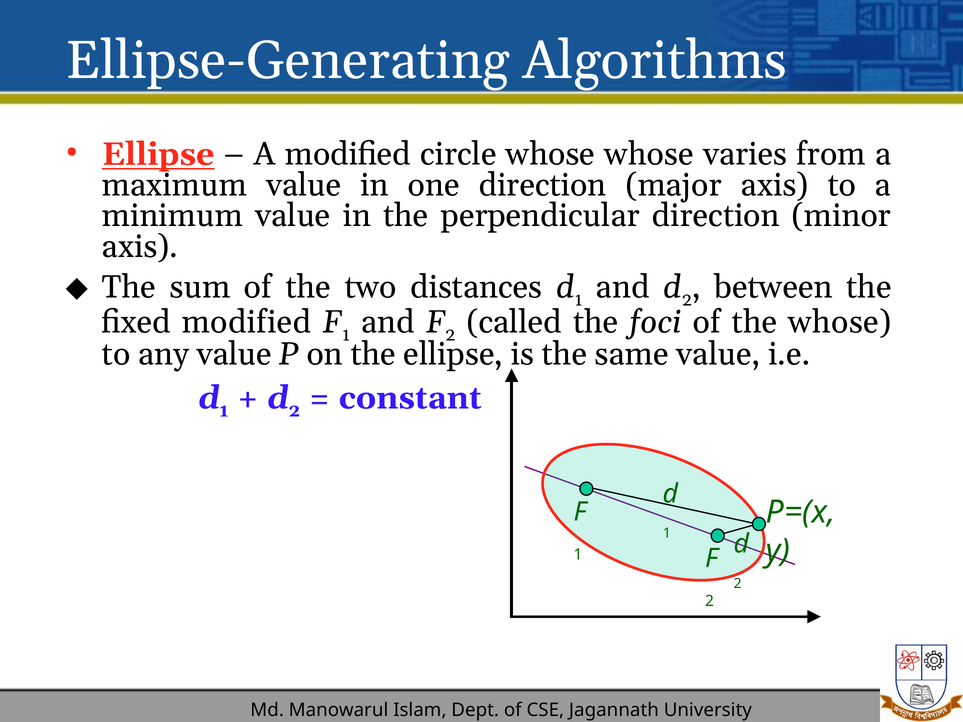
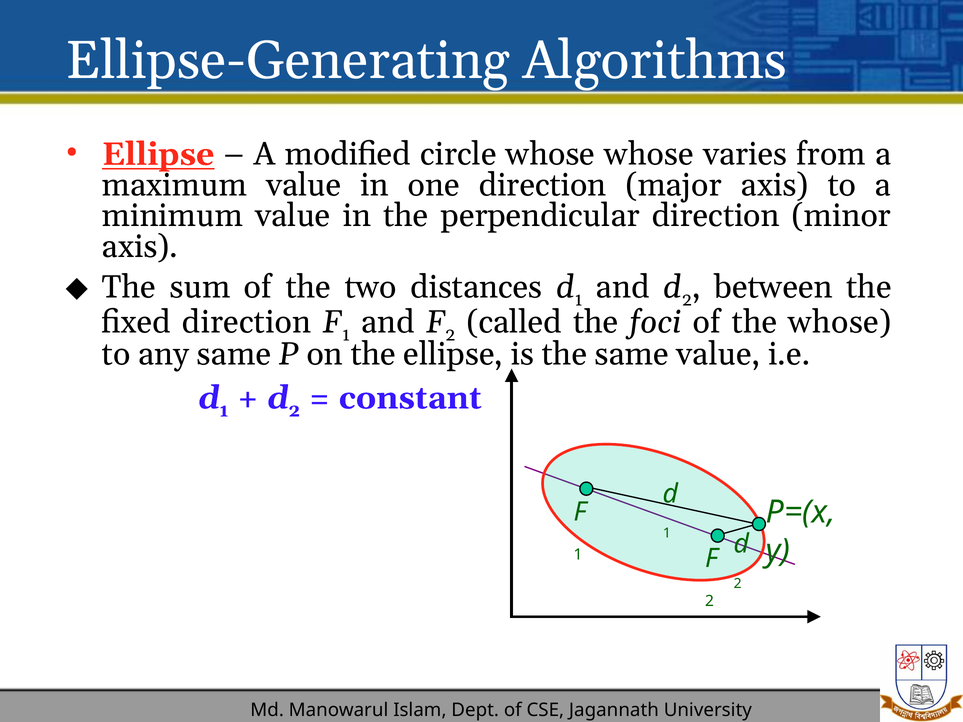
fixed modified: modified -> direction
any value: value -> same
